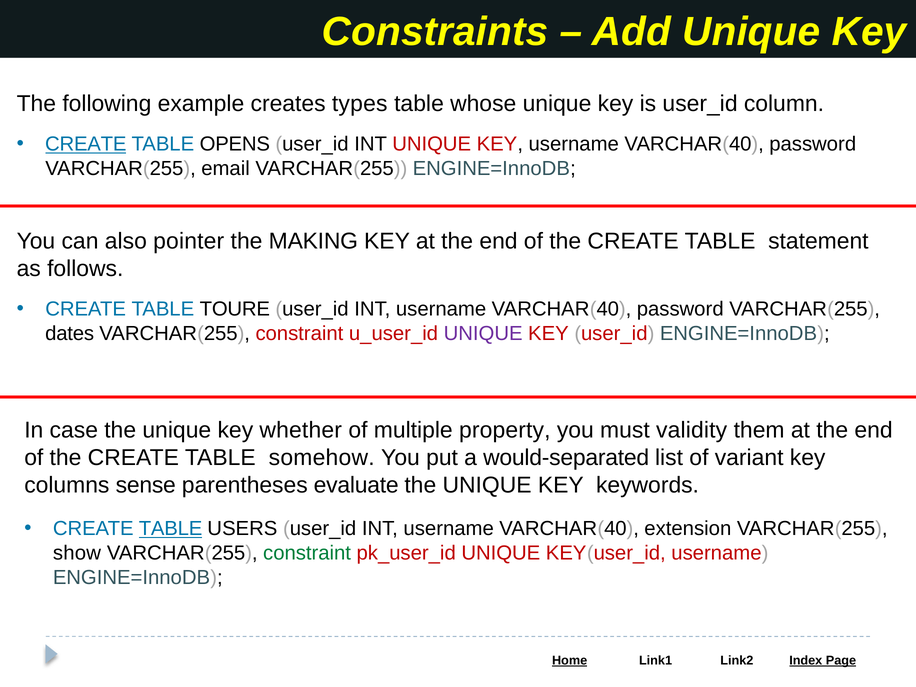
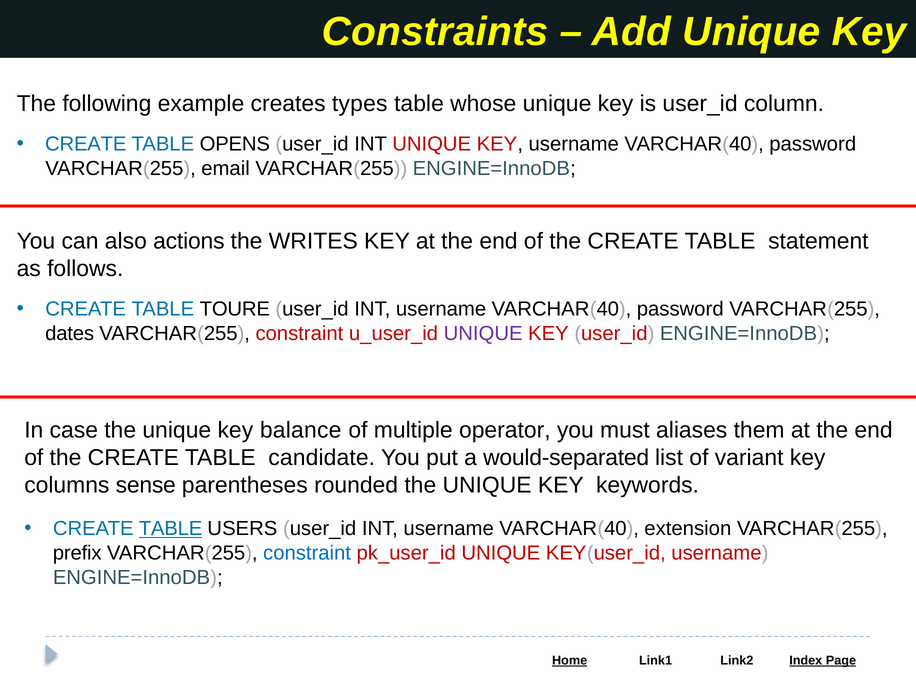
CREATE at (86, 144) underline: present -> none
pointer: pointer -> actions
MAKING: MAKING -> WRITES
whether: whether -> balance
property: property -> operator
validity: validity -> aliases
somehow: somehow -> candidate
evaluate: evaluate -> rounded
show: show -> prefix
constraint at (307, 553) colour: green -> blue
